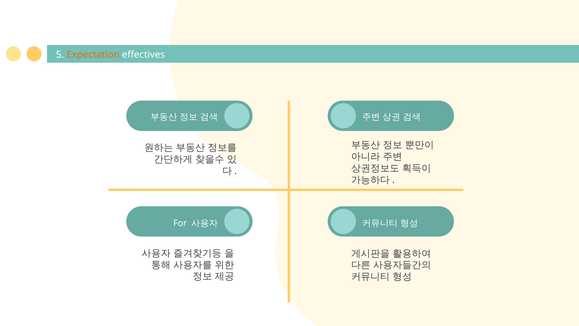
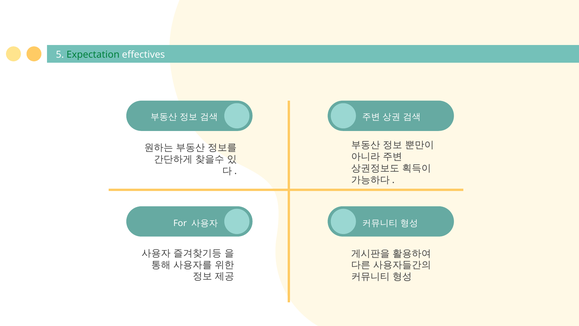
Expectation colour: orange -> green
